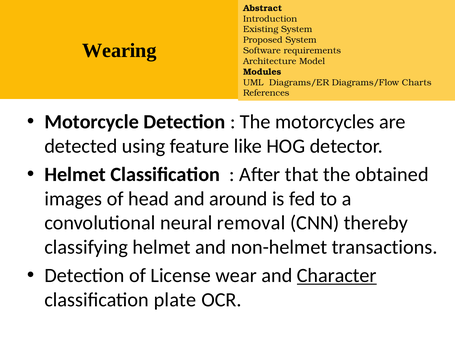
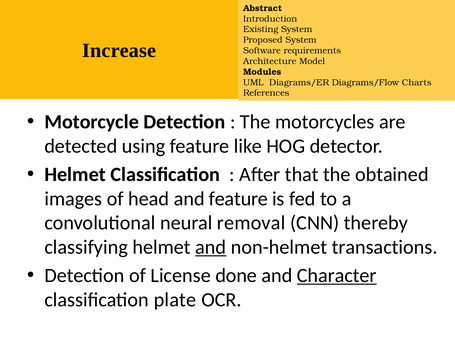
Wearing: Wearing -> Increase
and around: around -> feature
and at (211, 247) underline: none -> present
wear: wear -> done
